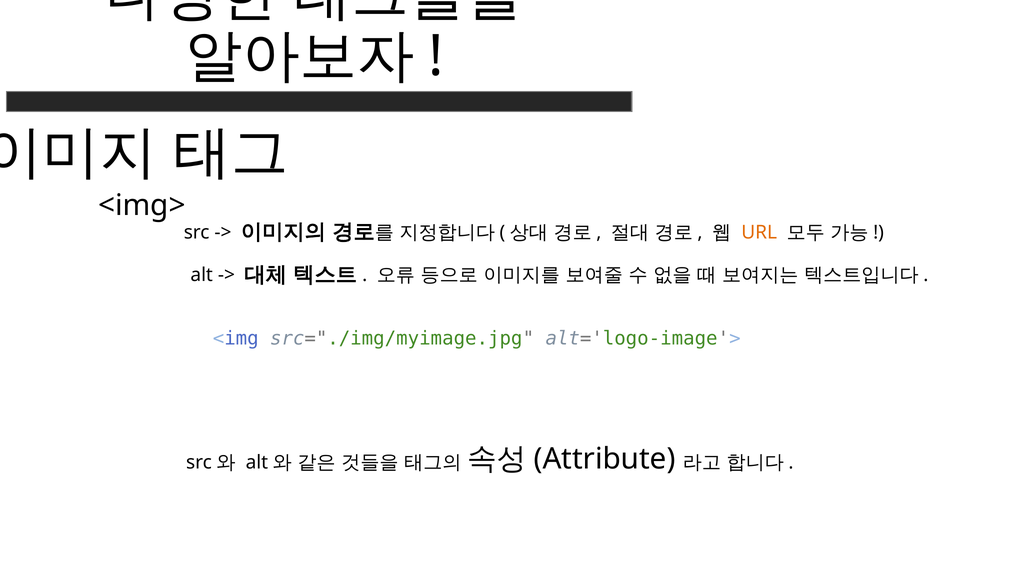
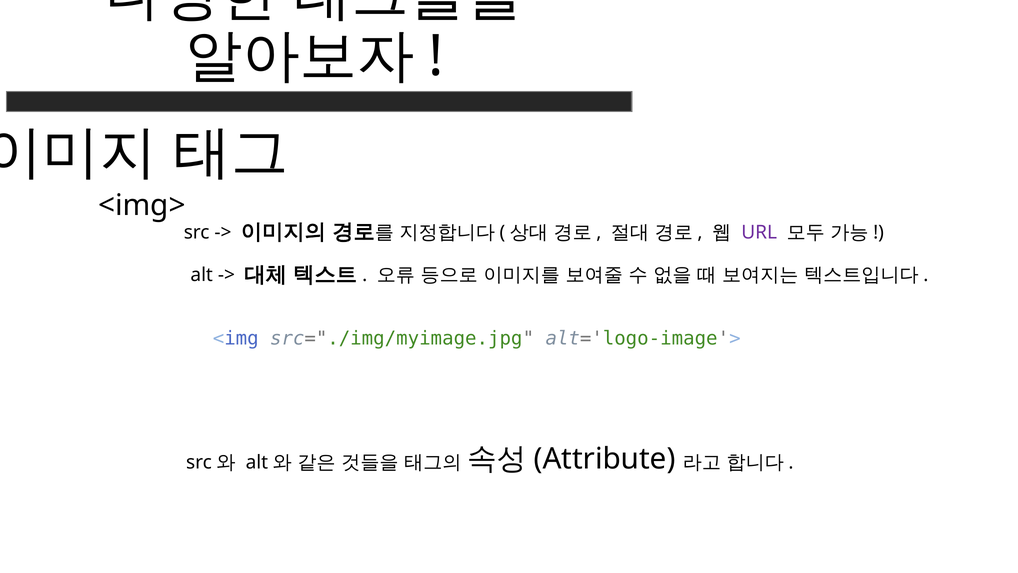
URL colour: orange -> purple
